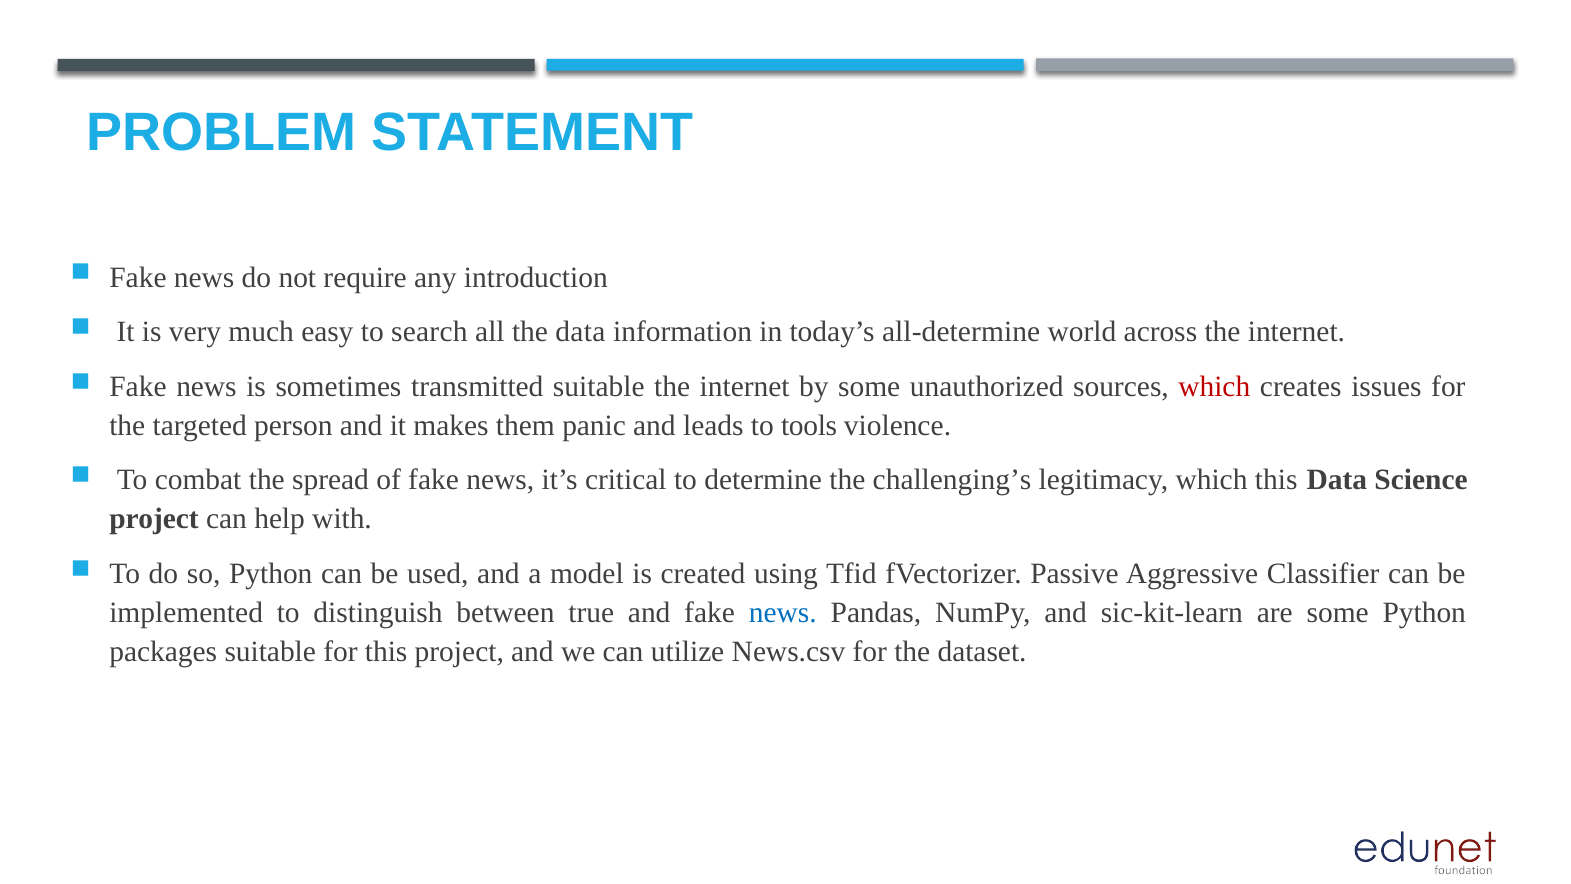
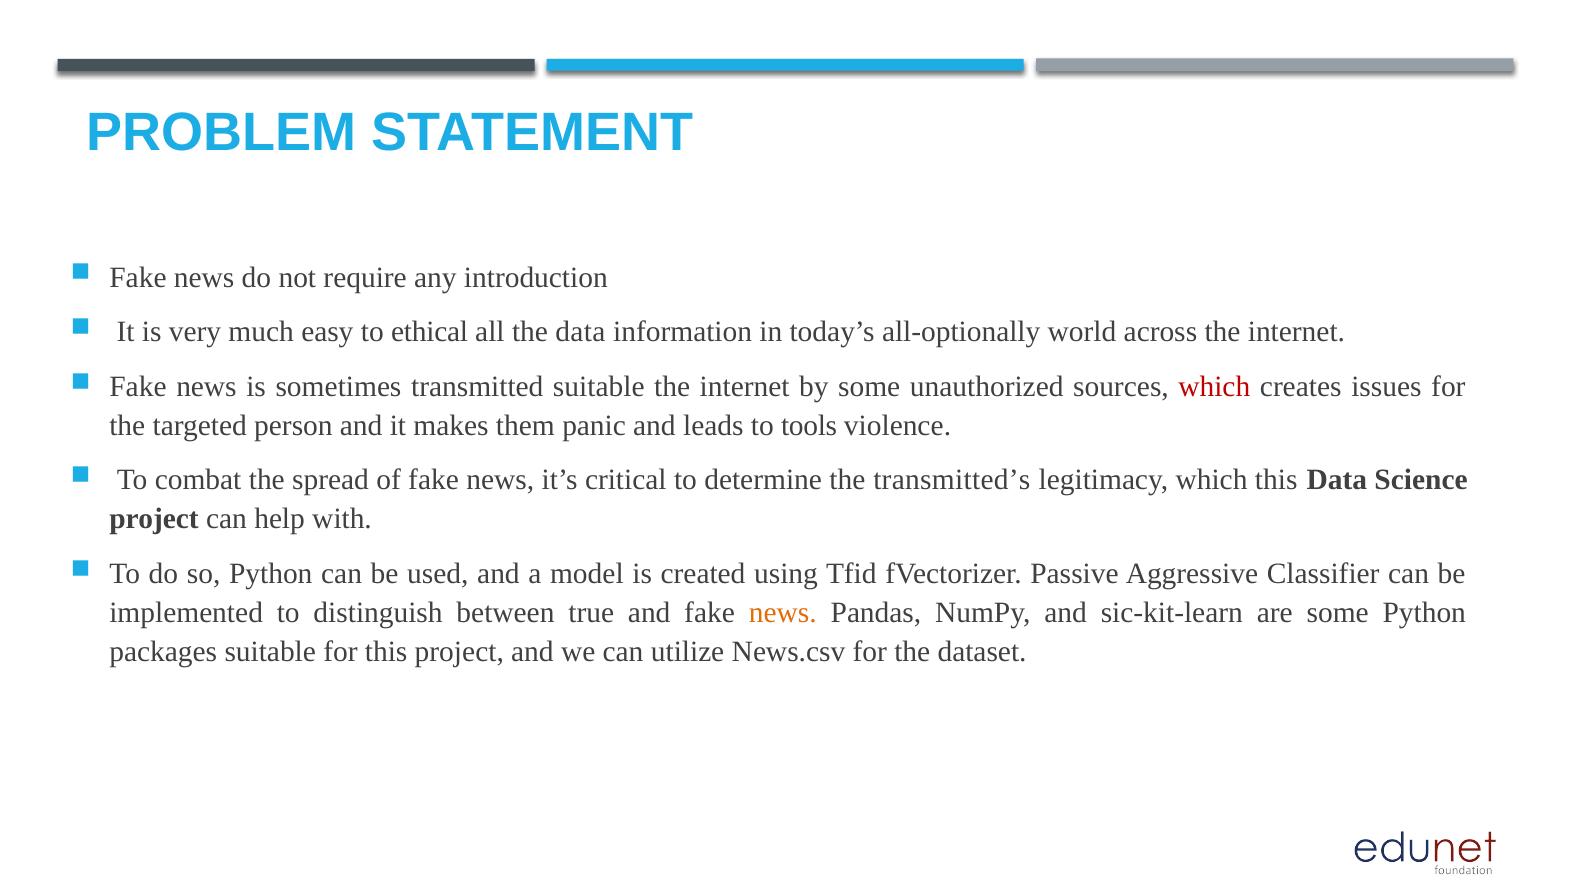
search: search -> ethical
all-determine: all-determine -> all-optionally
challenging’s: challenging’s -> transmitted’s
news at (783, 612) colour: blue -> orange
